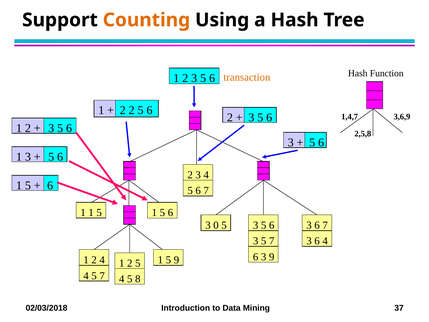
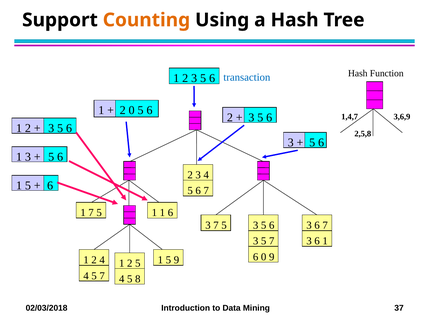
transaction colour: orange -> blue
2 2: 2 -> 0
1 1: 1 -> 7
5 1 5: 5 -> 1
3 0: 0 -> 7
3 6 4: 4 -> 1
3 at (264, 257): 3 -> 0
